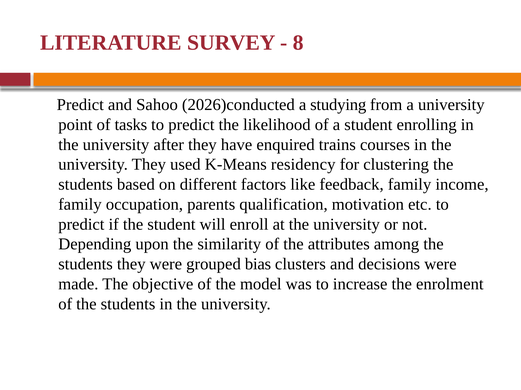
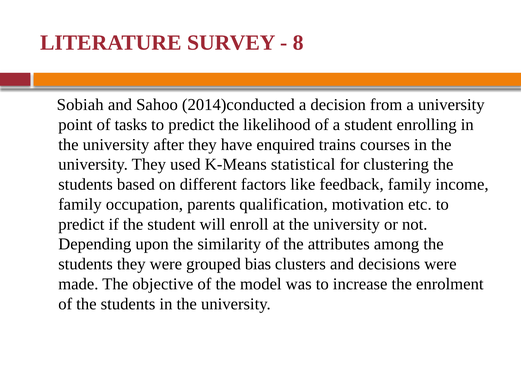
Predict at (80, 105): Predict -> Sobiah
2026)conducted: 2026)conducted -> 2014)conducted
studying: studying -> decision
residency: residency -> statistical
